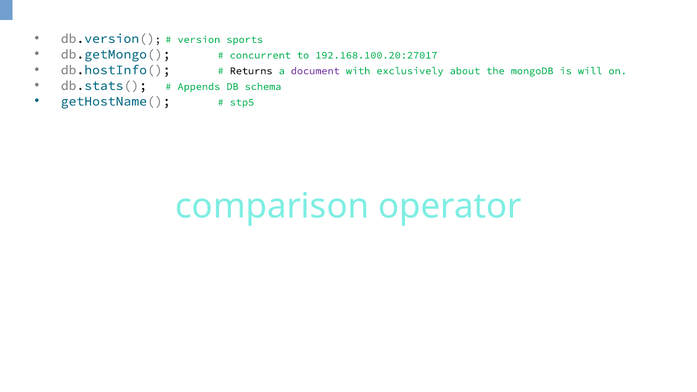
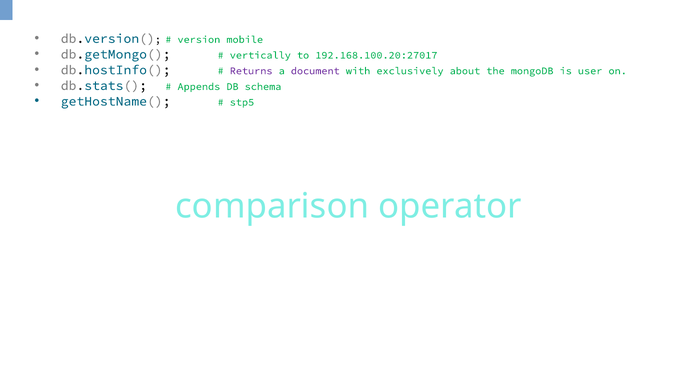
sports: sports -> mobile
concurrent: concurrent -> vertically
Returns colour: black -> purple
will: will -> user
